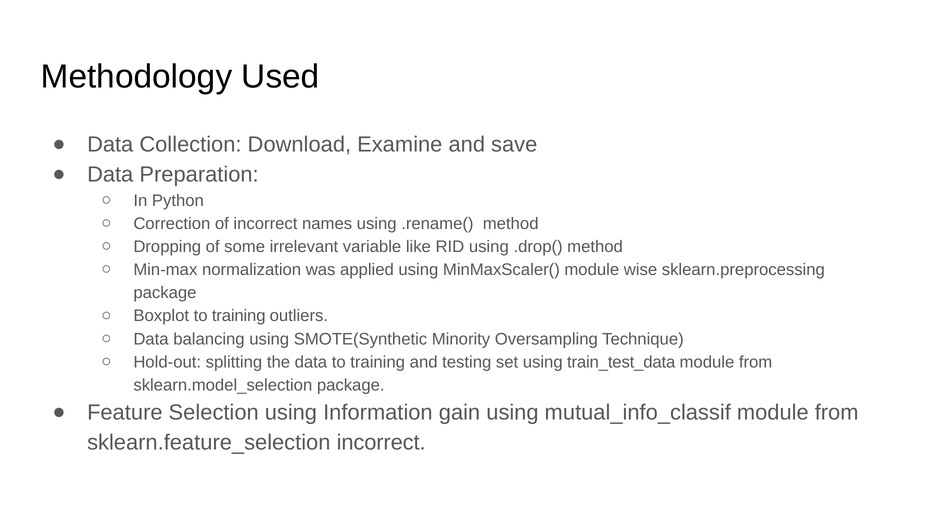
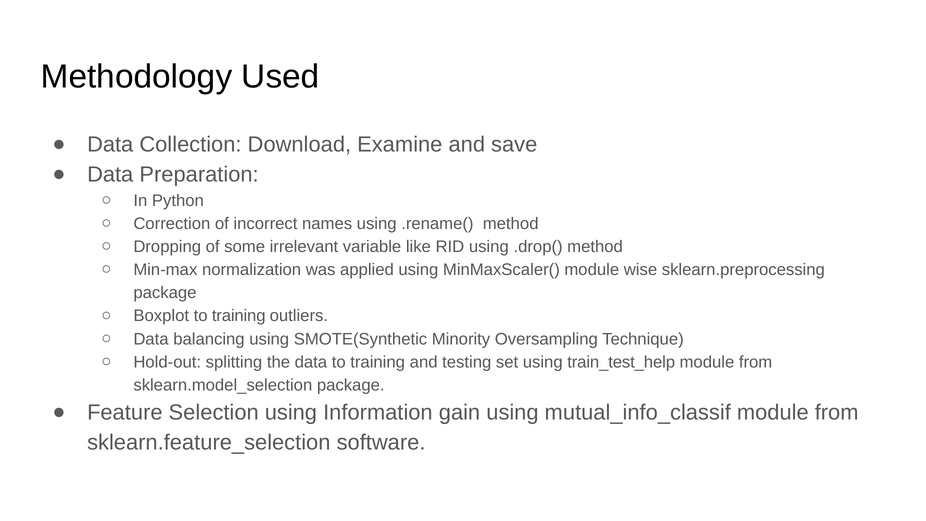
train_test_data: train_test_data -> train_test_help
sklearn.feature_selection incorrect: incorrect -> software
